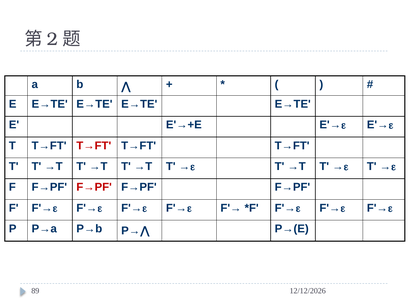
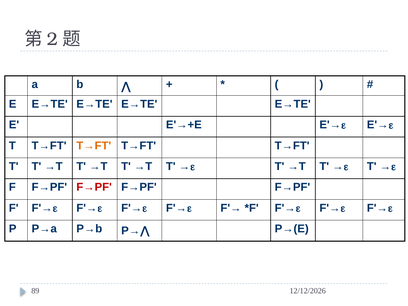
T→FT at (94, 146) colour: red -> orange
